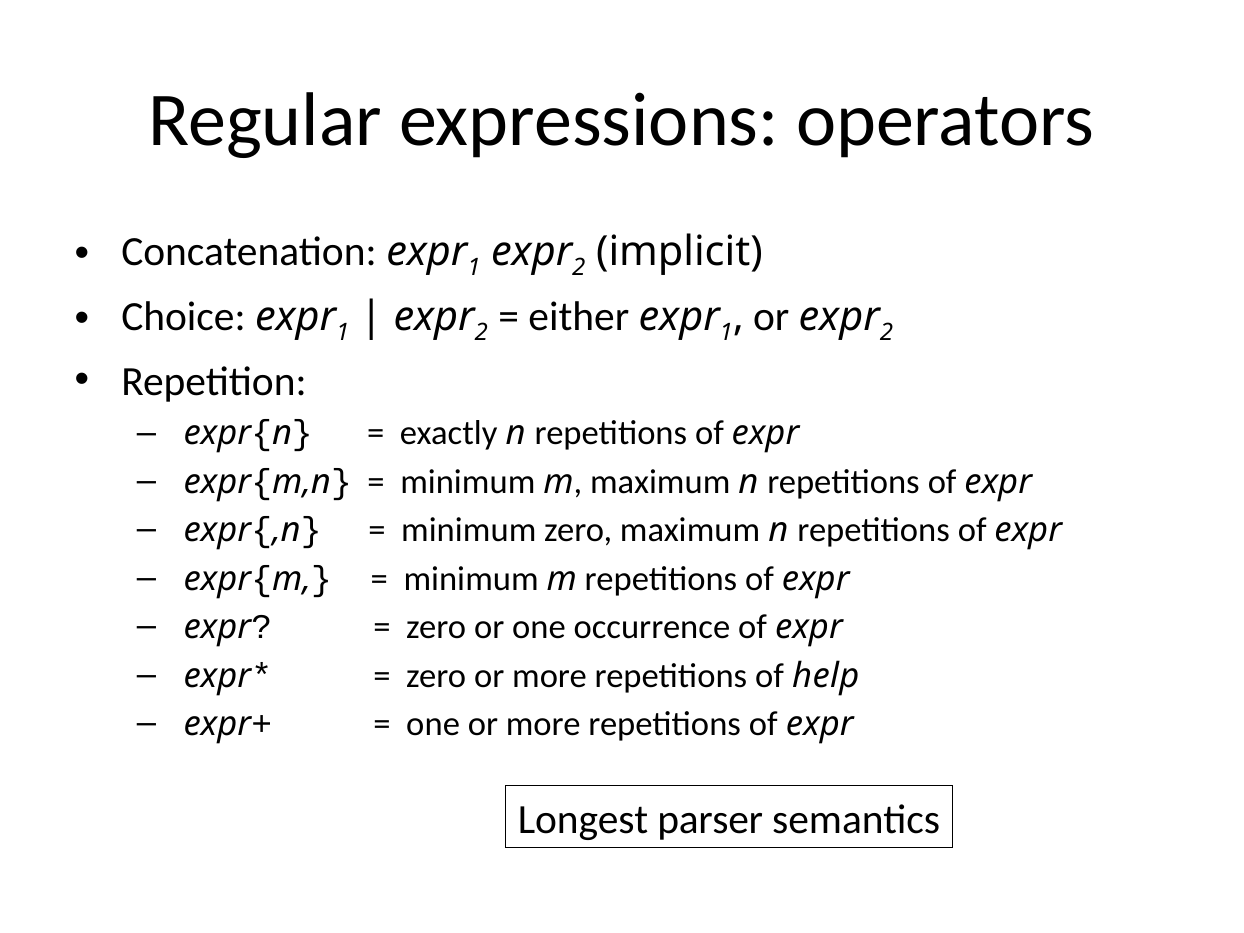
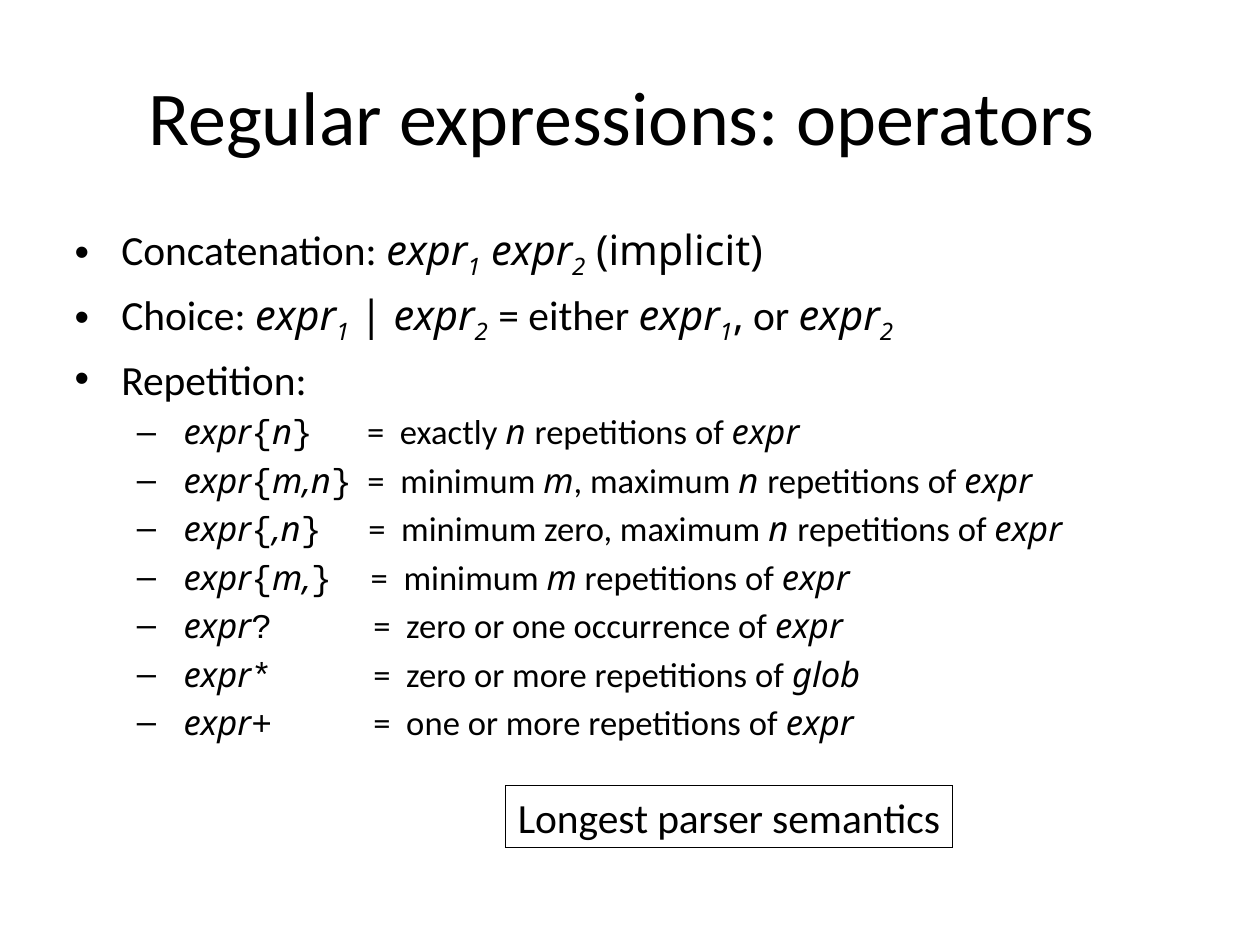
help: help -> glob
